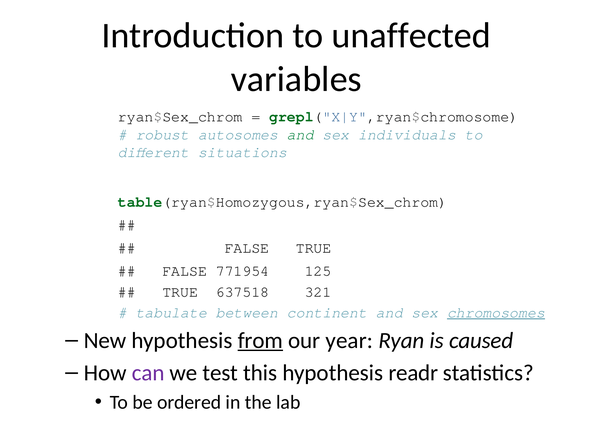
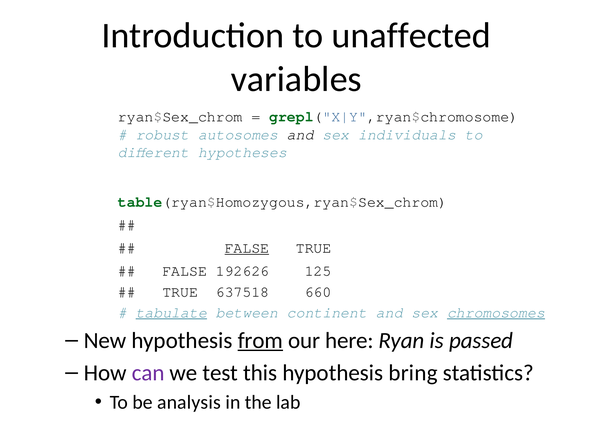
and at (300, 134) colour: green -> black
situations: situations -> hypotheses
FALSE at (247, 248) underline: none -> present
771954: 771954 -> 192626
321: 321 -> 660
tabulate underline: none -> present
year: year -> here
caused: caused -> passed
readr: readr -> bring
ordered: ordered -> analysis
